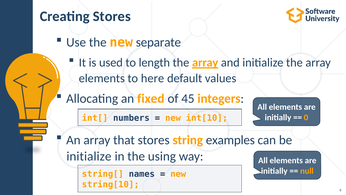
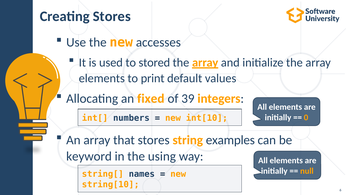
separate: separate -> accesses
length: length -> stored
here: here -> print
45: 45 -> 39
initialize at (89, 156): initialize -> keyword
